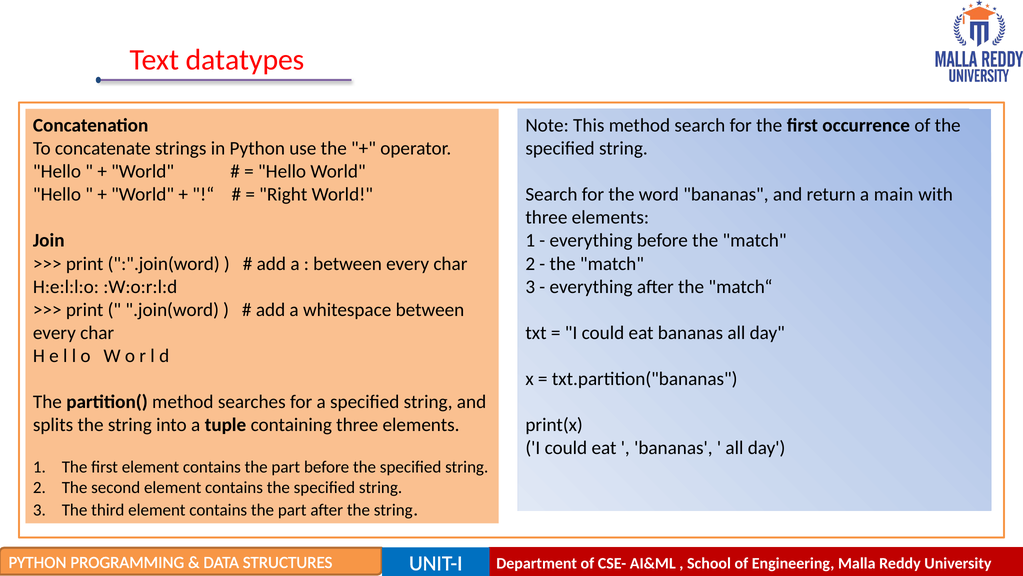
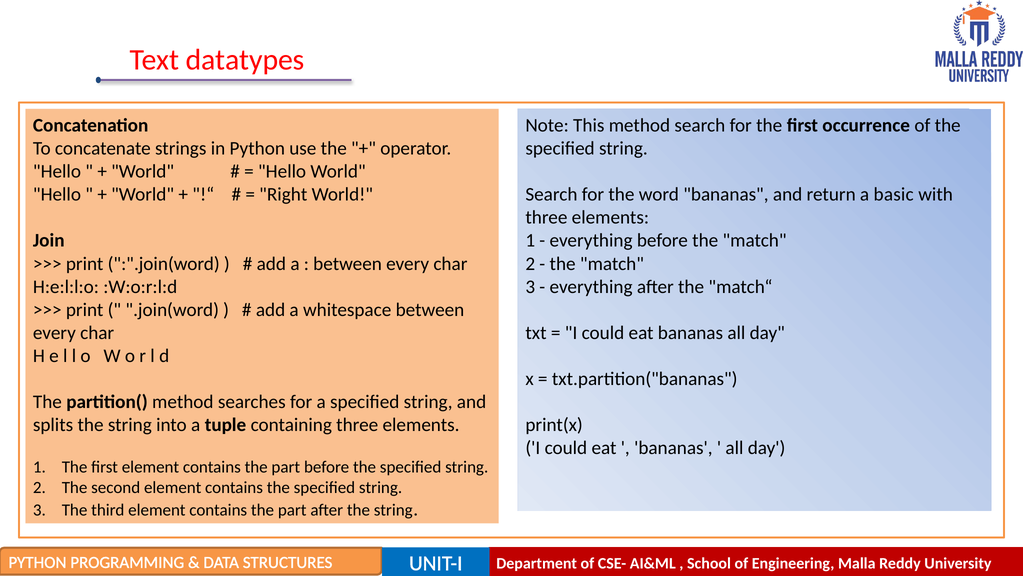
main: main -> basic
